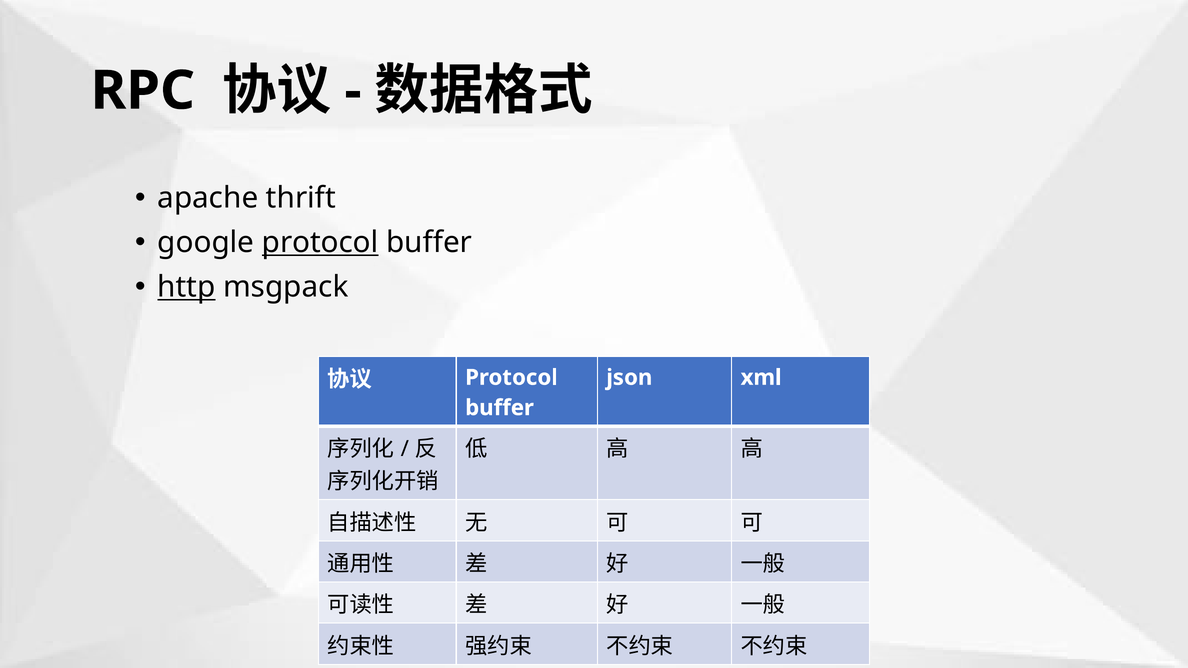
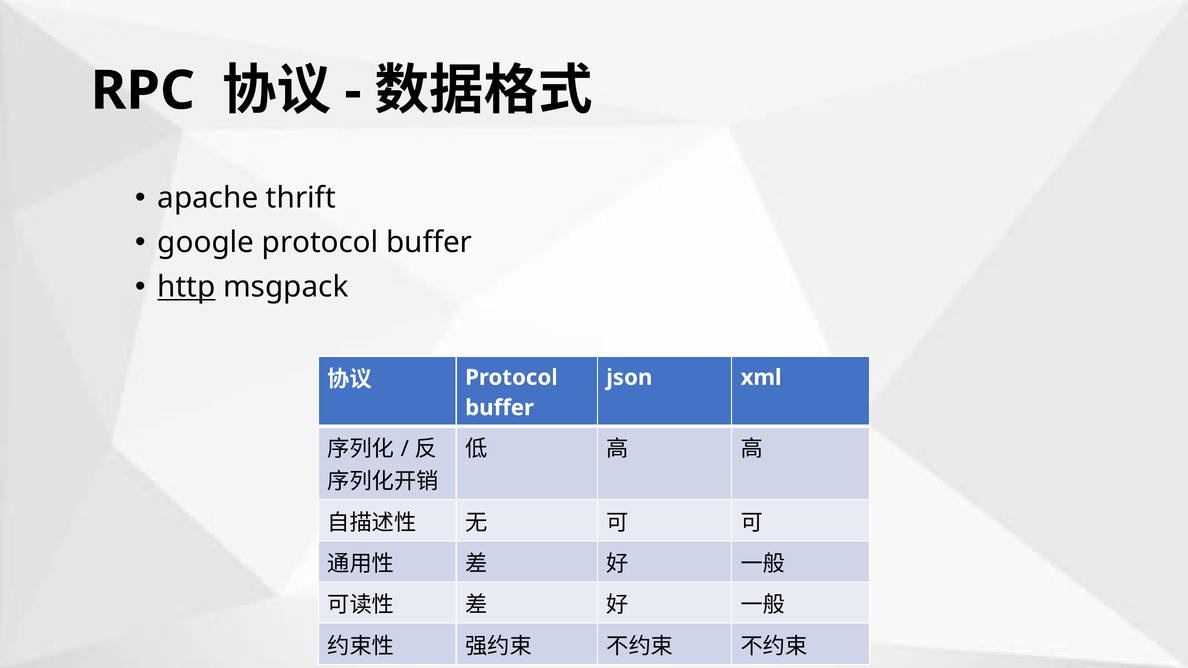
protocol at (320, 243) underline: present -> none
